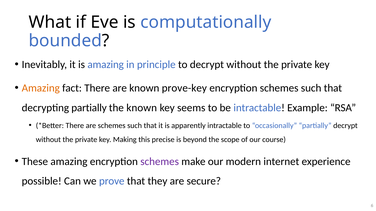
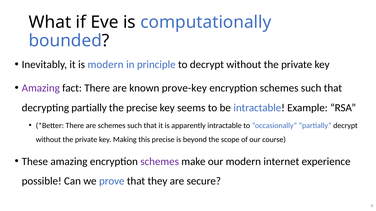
is amazing: amazing -> modern
Amazing at (41, 88) colour: orange -> purple
the known: known -> precise
